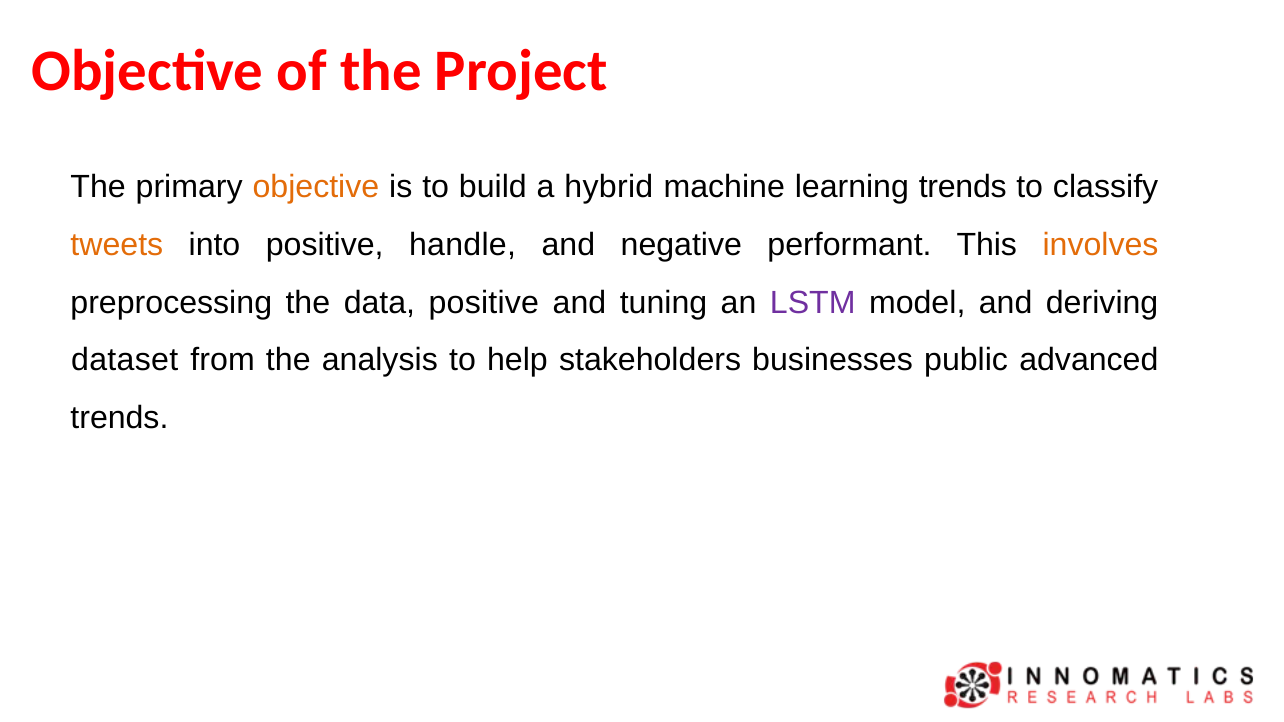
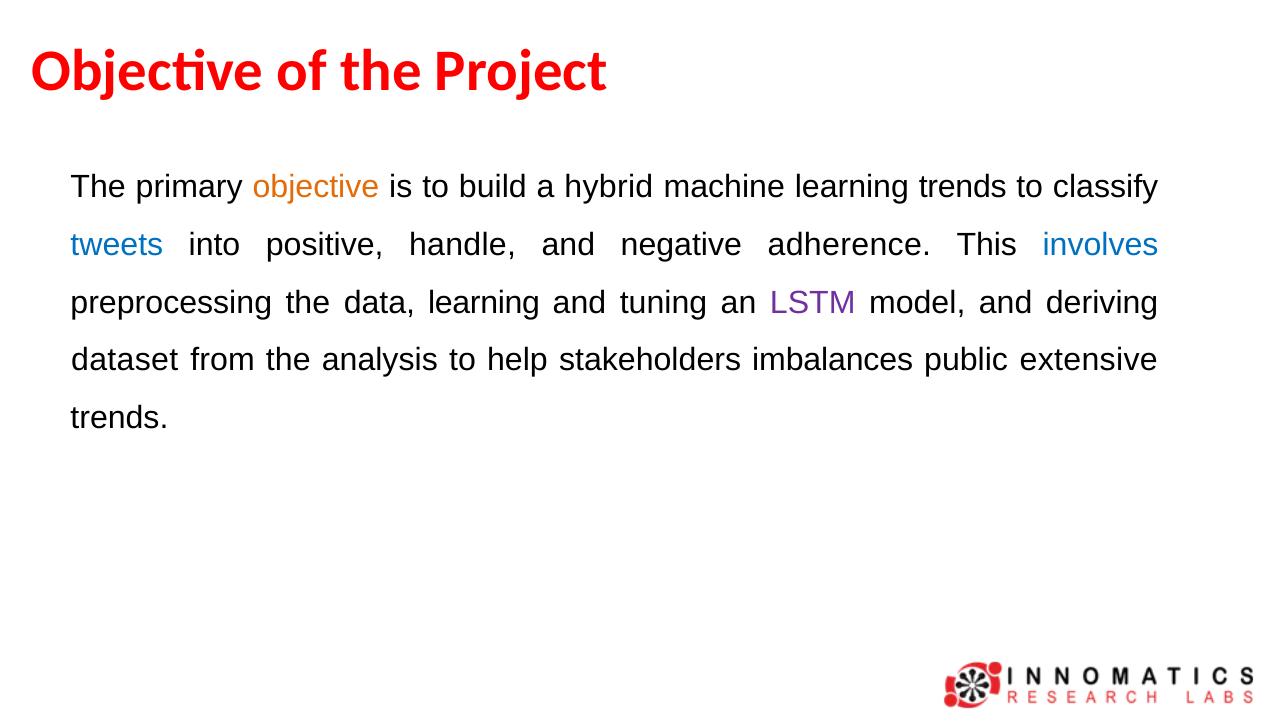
tweets colour: orange -> blue
performant: performant -> adherence
involves colour: orange -> blue
data positive: positive -> learning
businesses: businesses -> imbalances
advanced: advanced -> extensive
